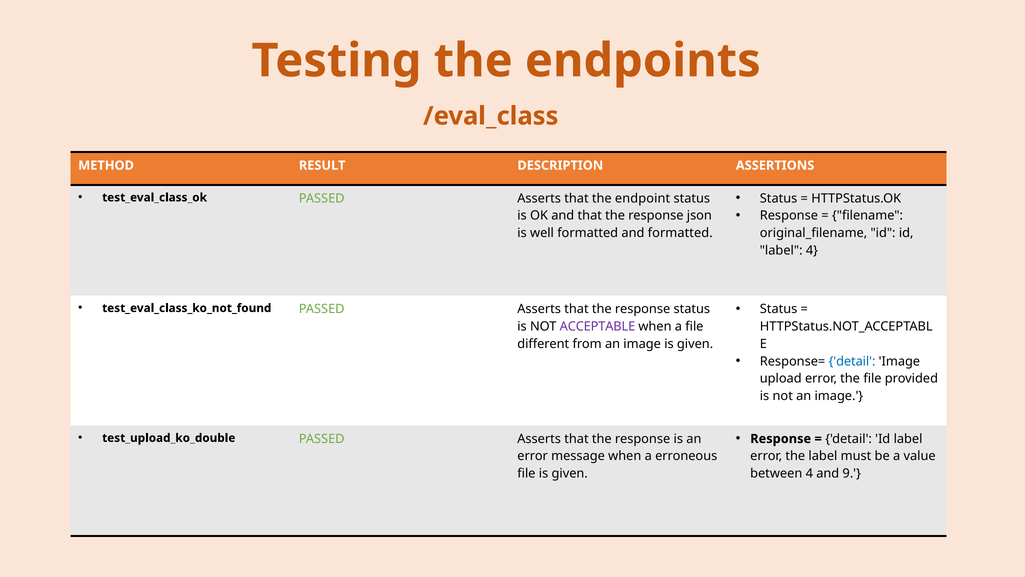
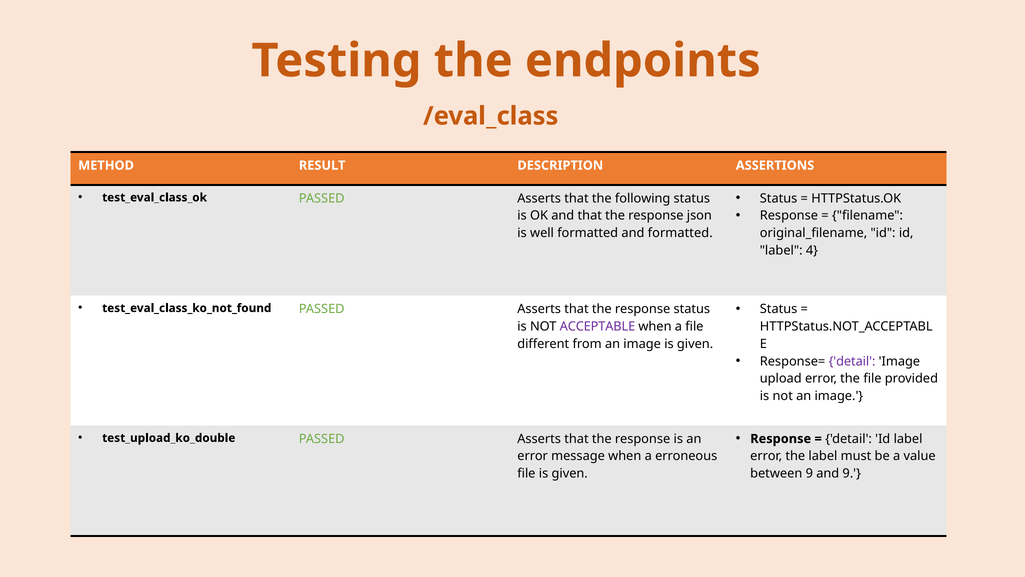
endpoint: endpoint -> following
detail at (852, 361) colour: blue -> purple
between 4: 4 -> 9
